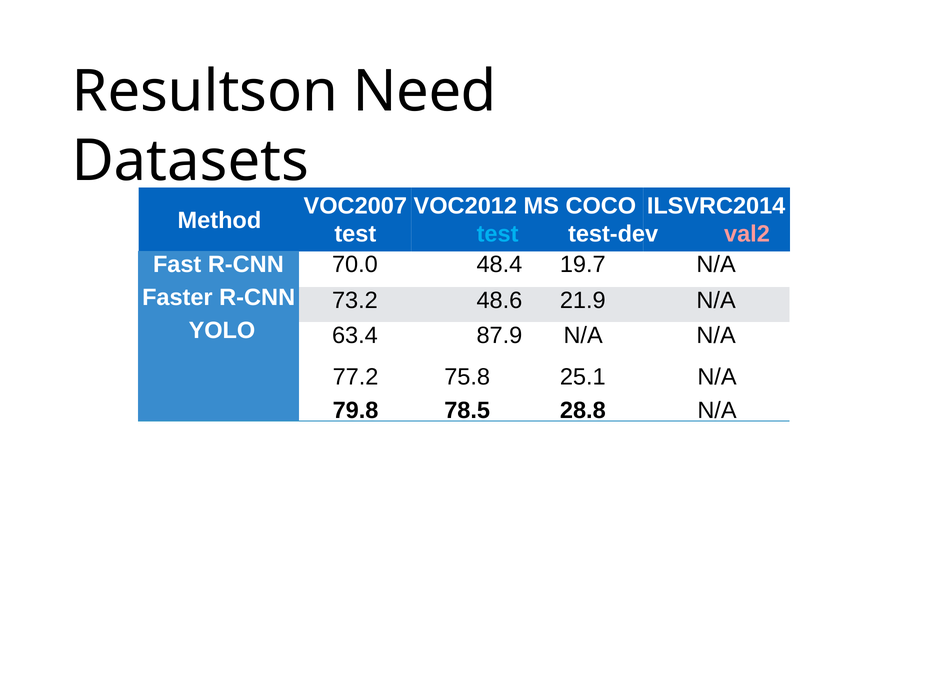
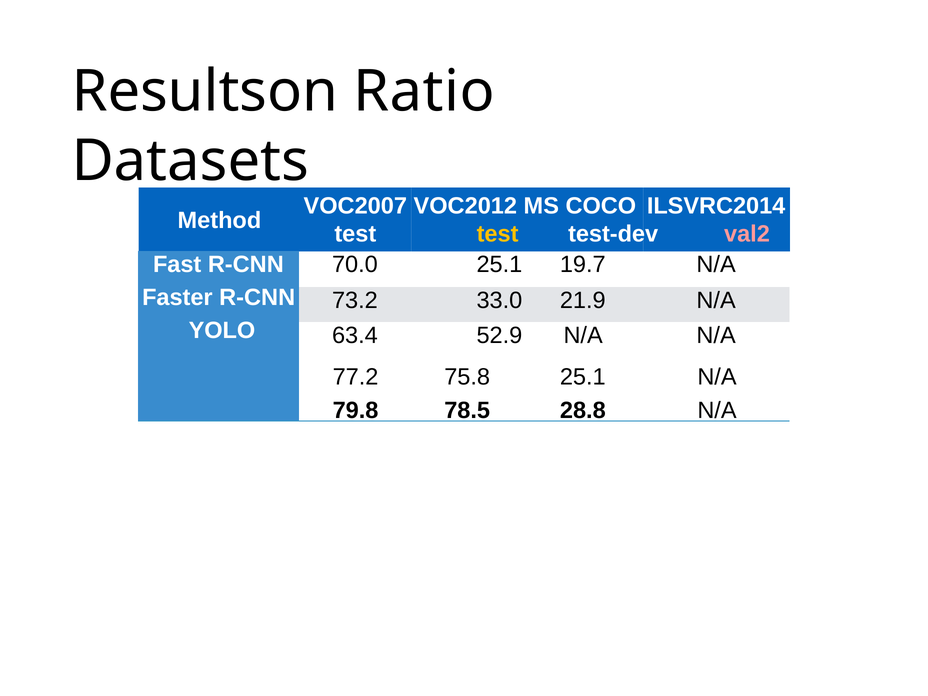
Need: Need -> Ratio
test at (498, 234) colour: light blue -> yellow
48.4 at (499, 265): 48.4 -> 25.1
48.6: 48.6 -> 33.0
87.9: 87.9 -> 52.9
